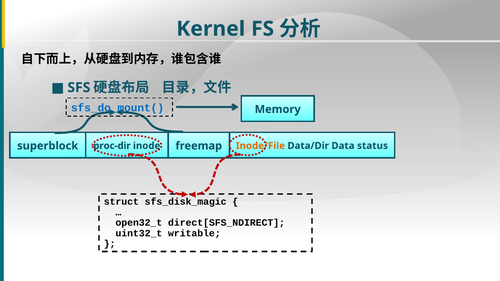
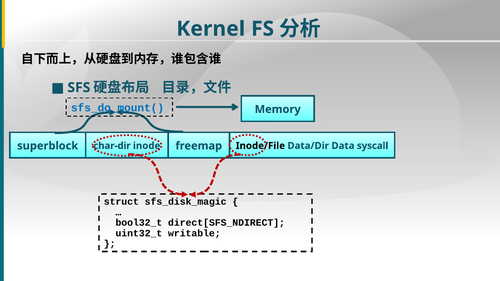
proc-dir: proc-dir -> char-dir
Inode/File colour: orange -> black
status: status -> syscall
open32_t: open32_t -> bool32_t
